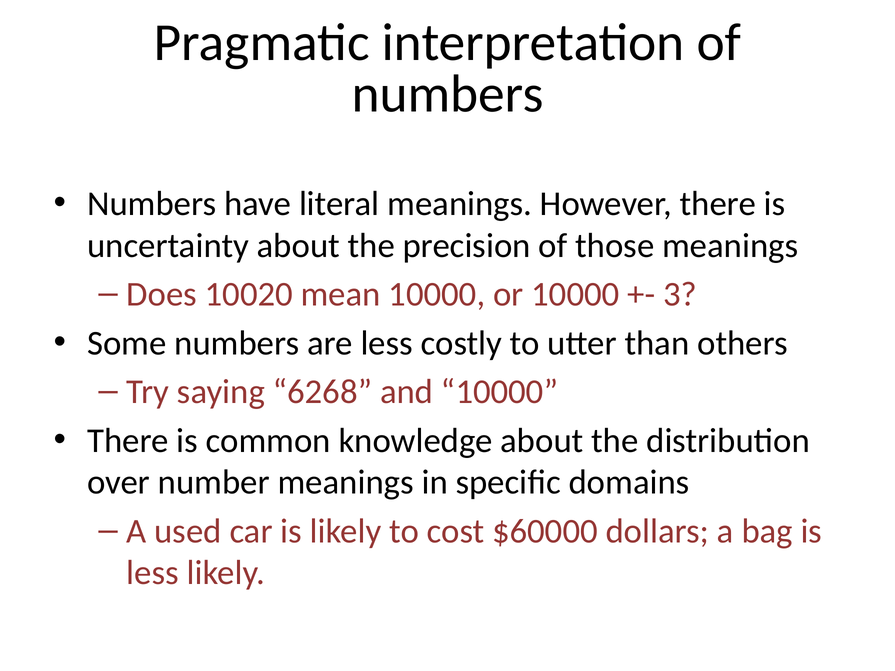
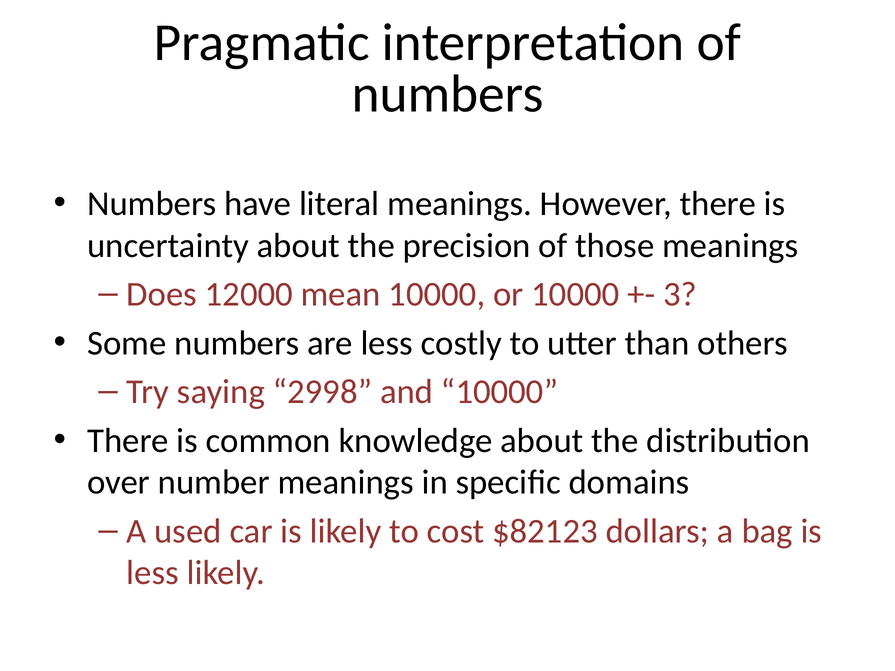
10020: 10020 -> 12000
6268: 6268 -> 2998
$60000: $60000 -> $82123
